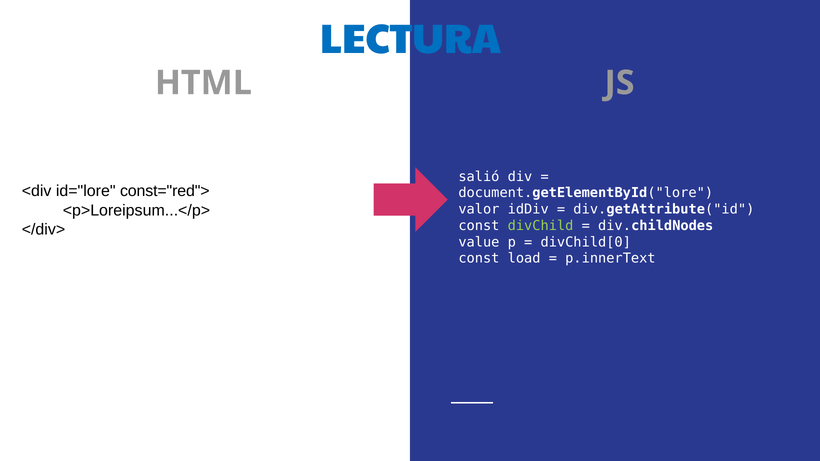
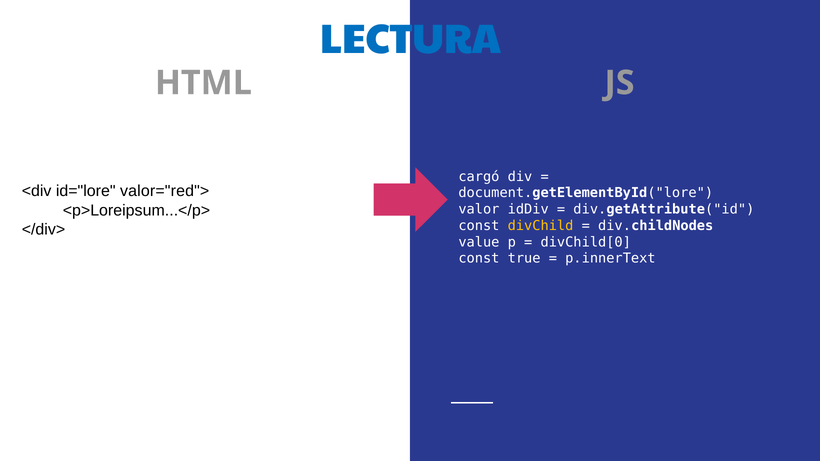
salió: salió -> cargó
const="red">: const="red"> -> valor="red">
divChild colour: light green -> yellow
load: load -> true
